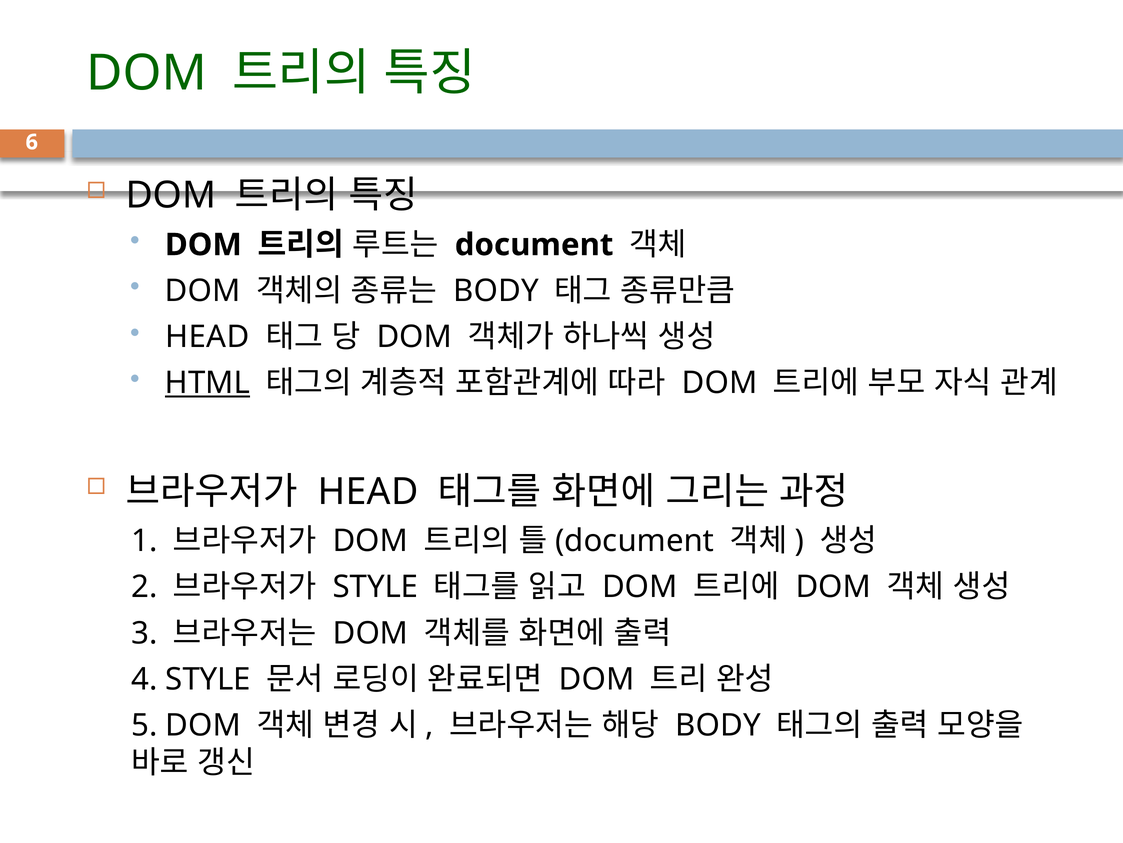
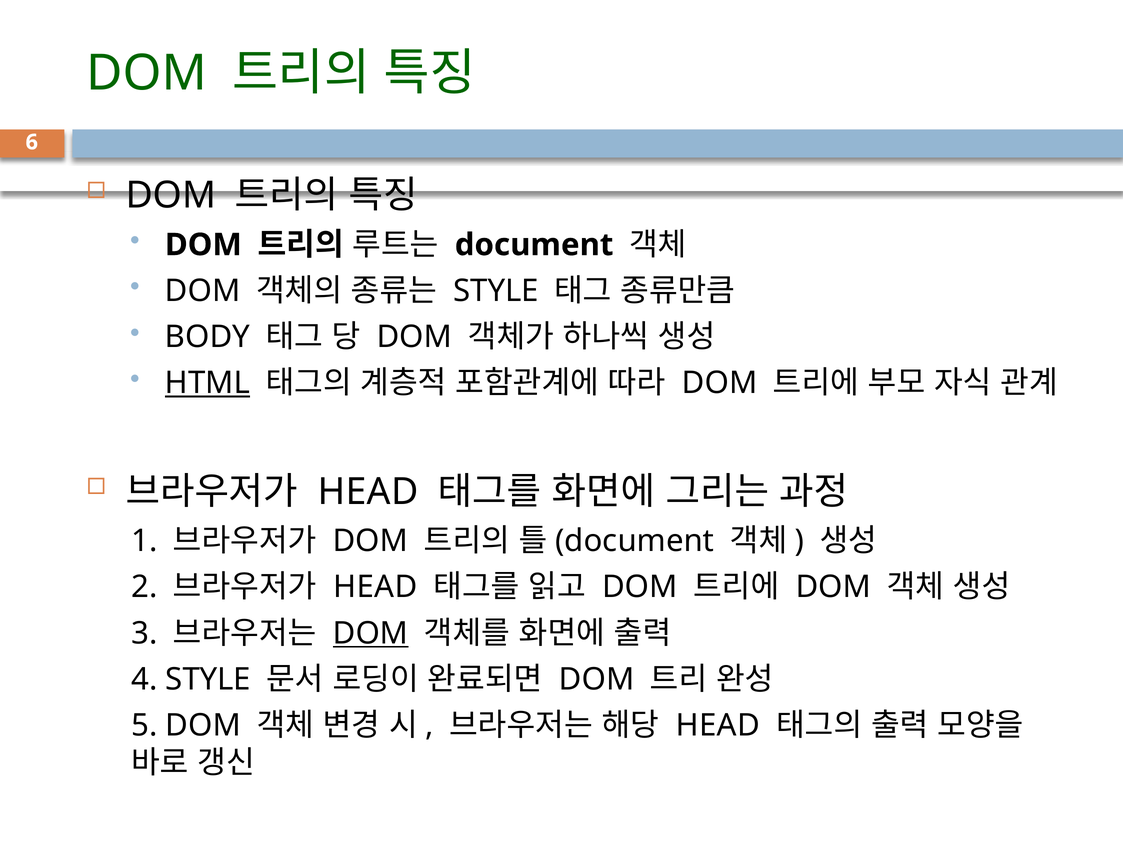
BODY at (496, 291): BODY -> STYLE
HEAD at (207, 337): HEAD -> BODY
STYLE at (375, 587): STYLE -> HEAD
DOM at (371, 633) underline: none -> present
BODY at (718, 725): BODY -> HEAD
